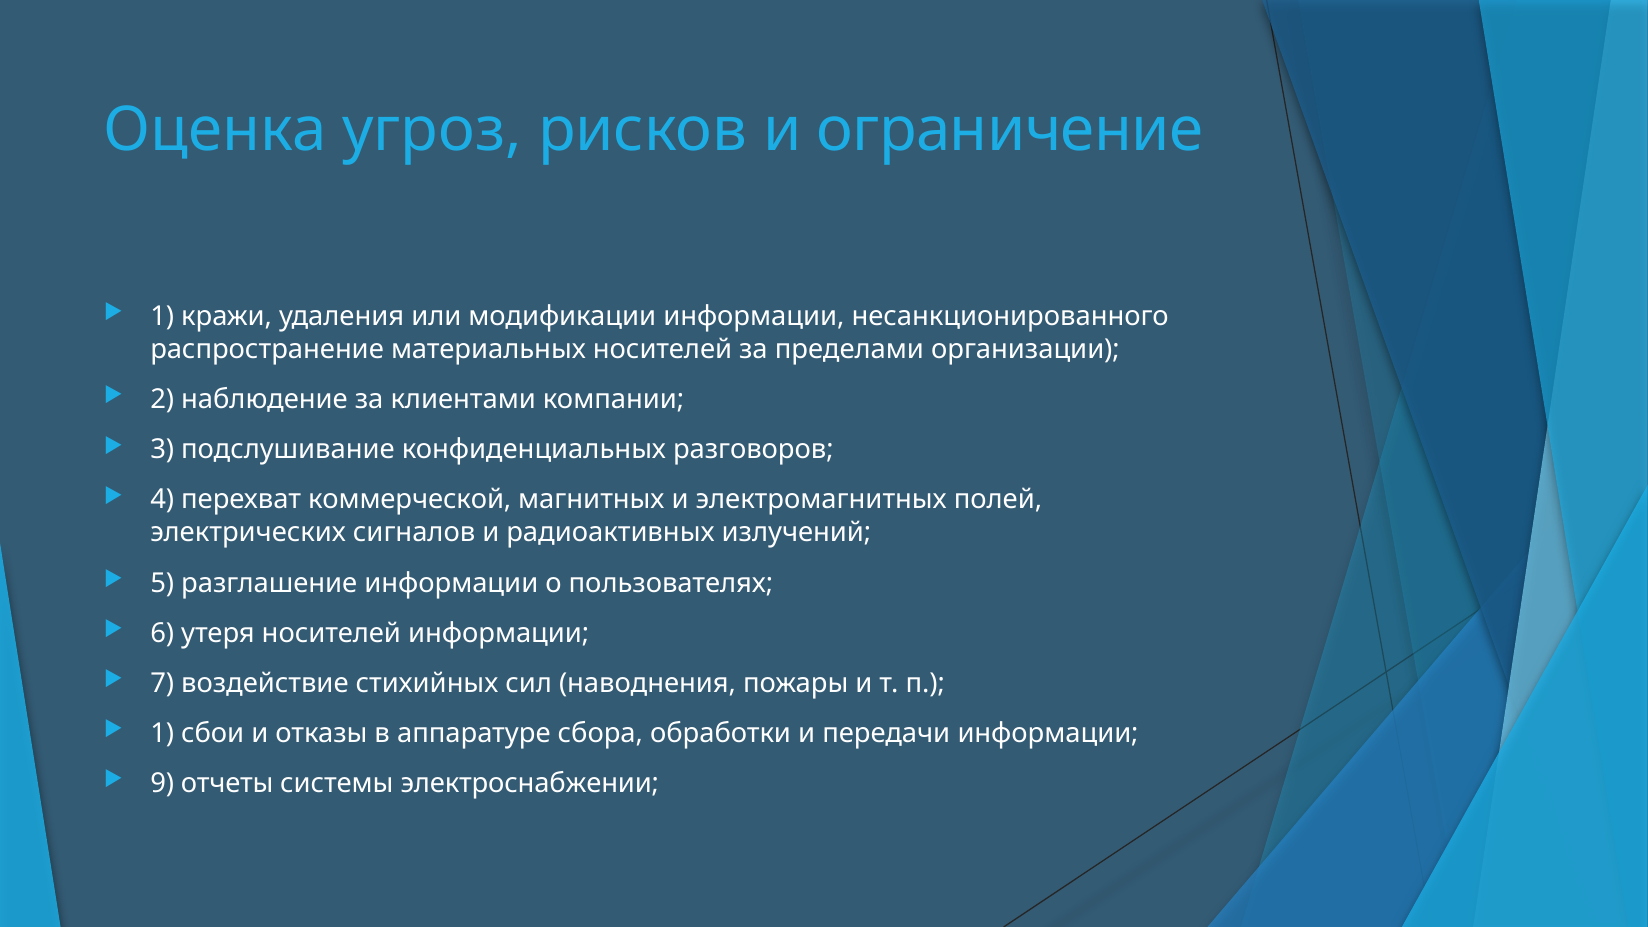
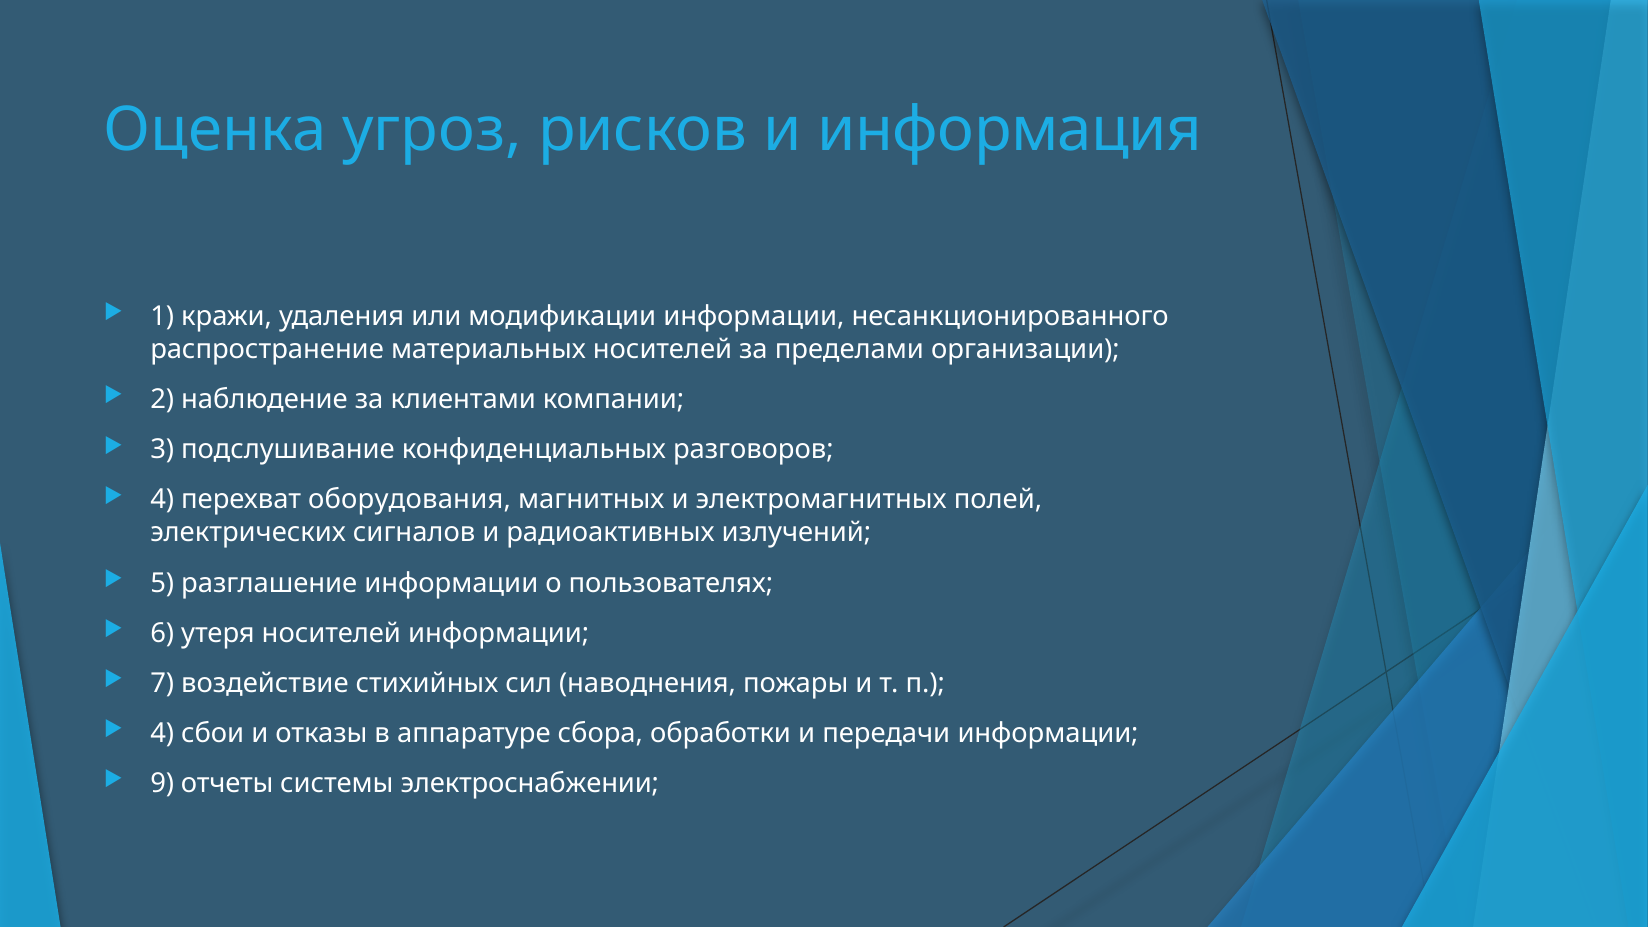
ограничение: ограничение -> информация
коммерческой: коммерческой -> оборудования
1 at (162, 733): 1 -> 4
